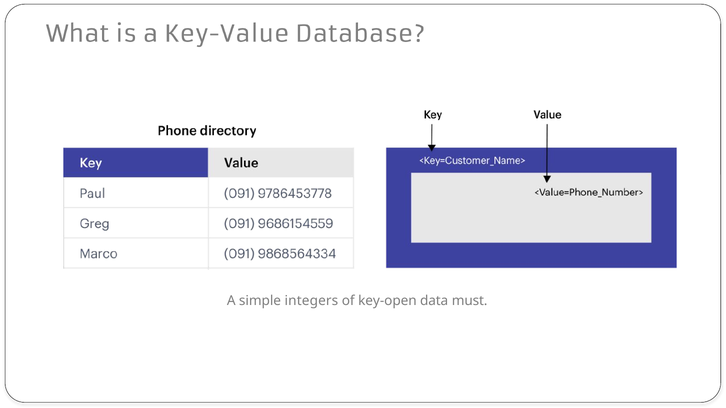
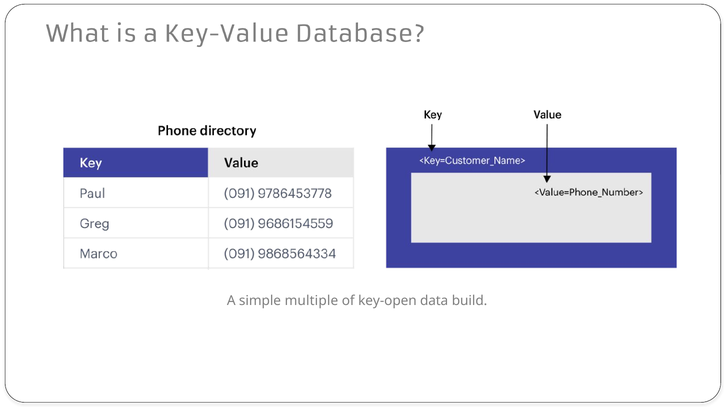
integers: integers -> multiple
must: must -> build
